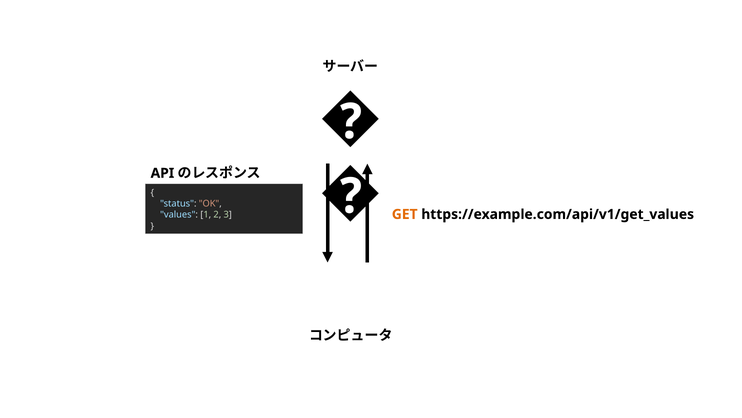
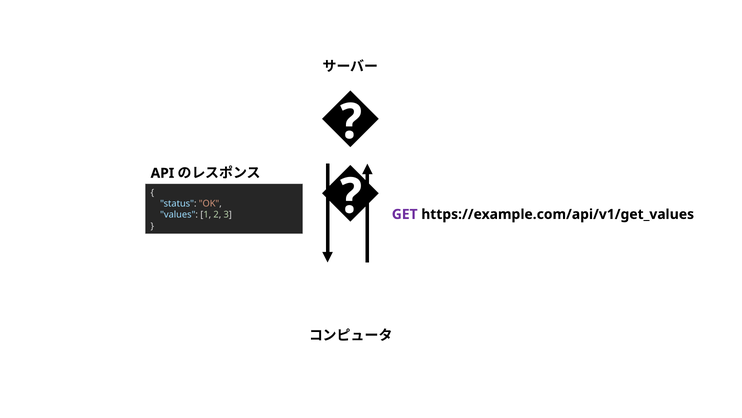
GET colour: orange -> purple
